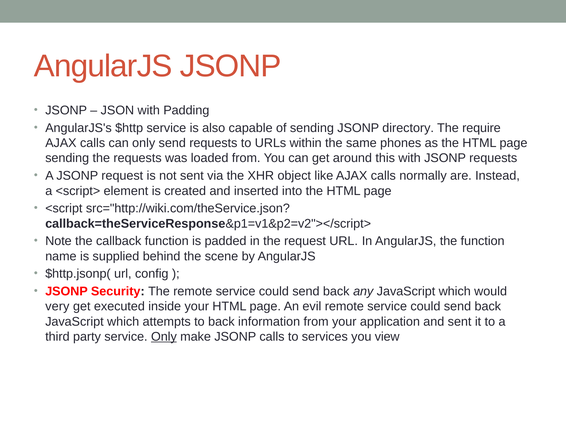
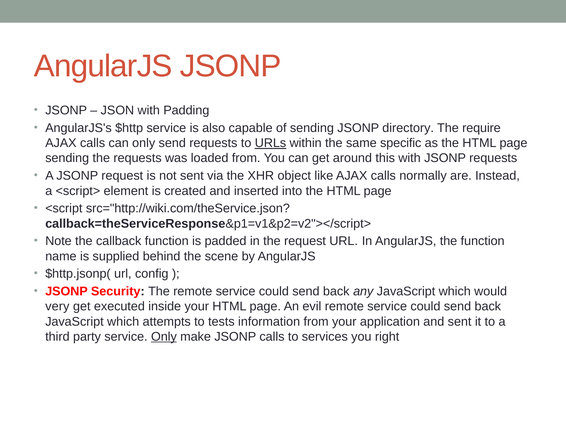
URLs underline: none -> present
phones: phones -> specific
to back: back -> tests
view: view -> right
